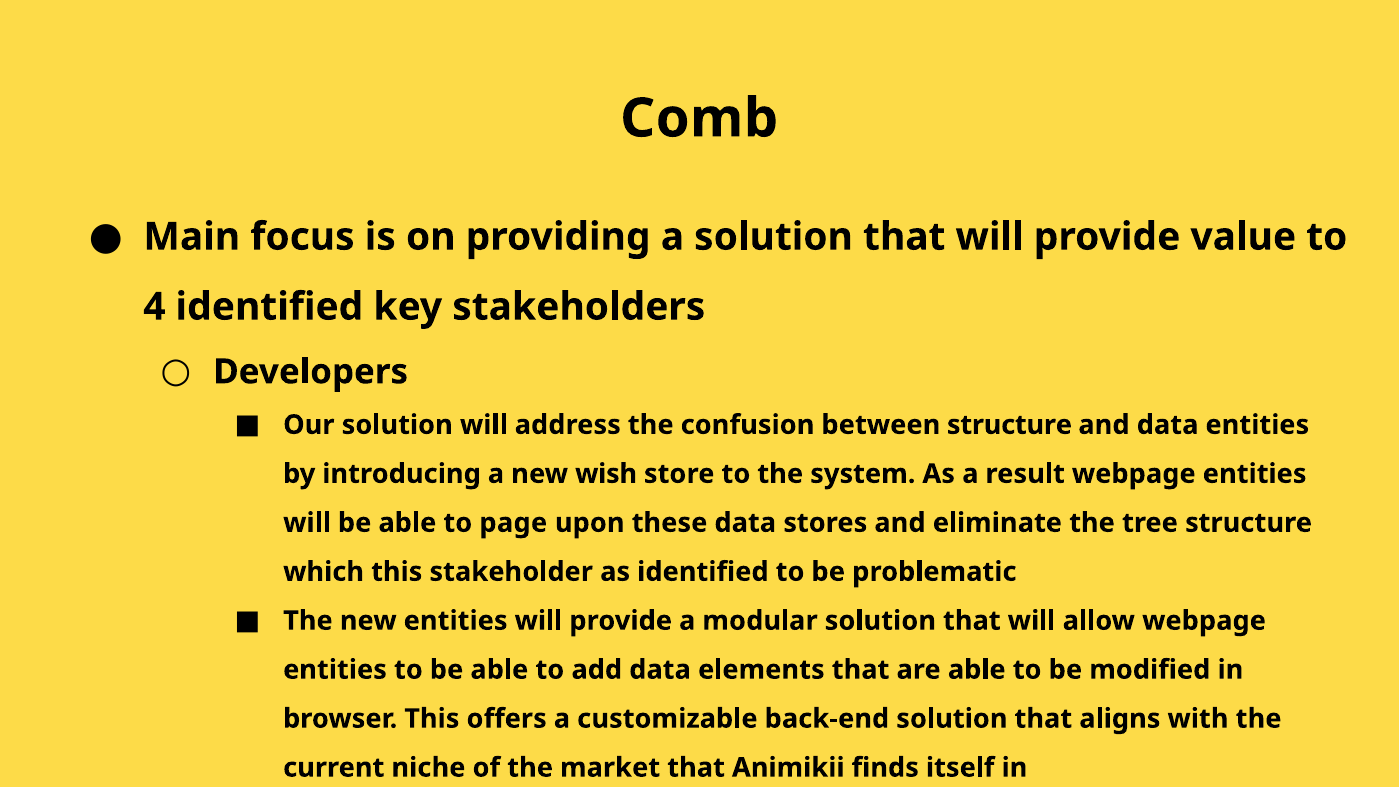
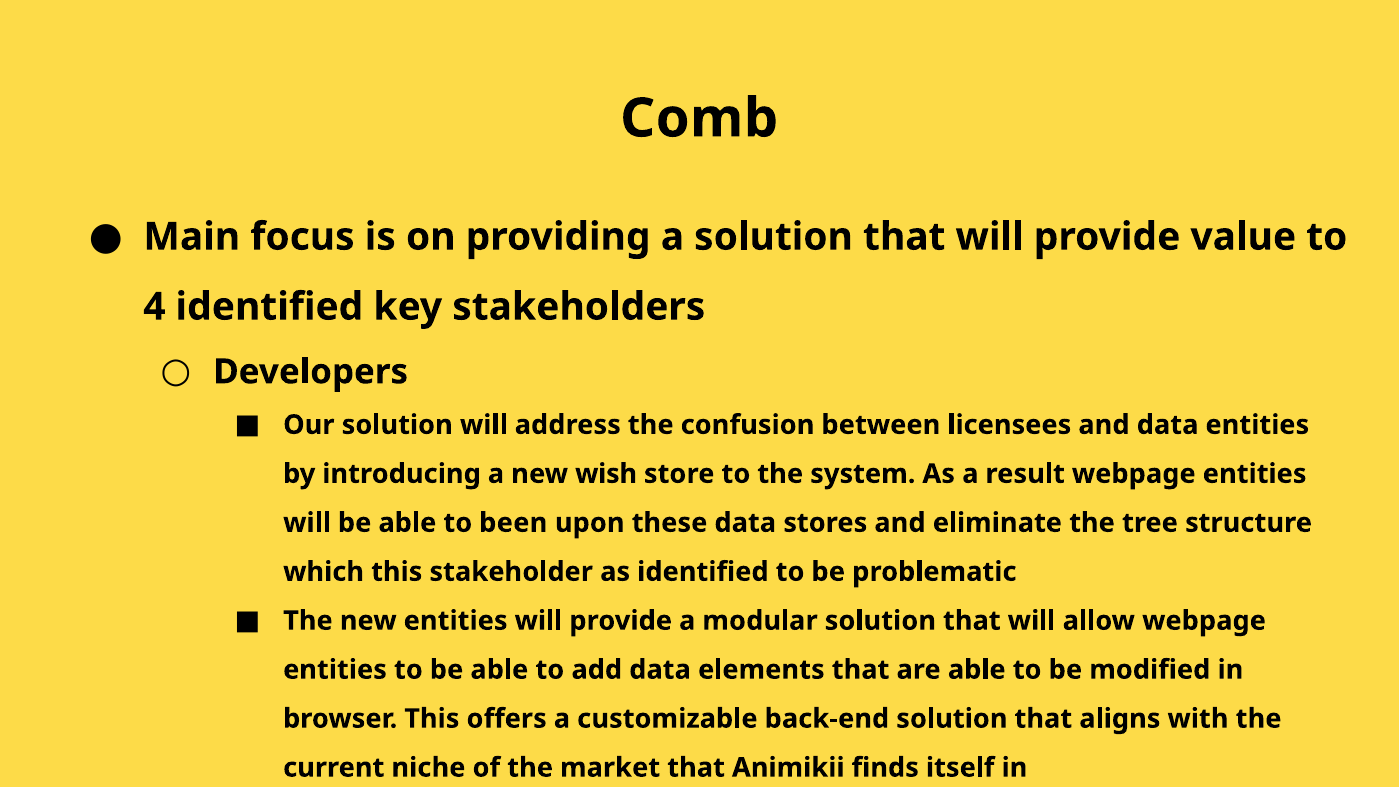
between structure: structure -> licensees
page: page -> been
